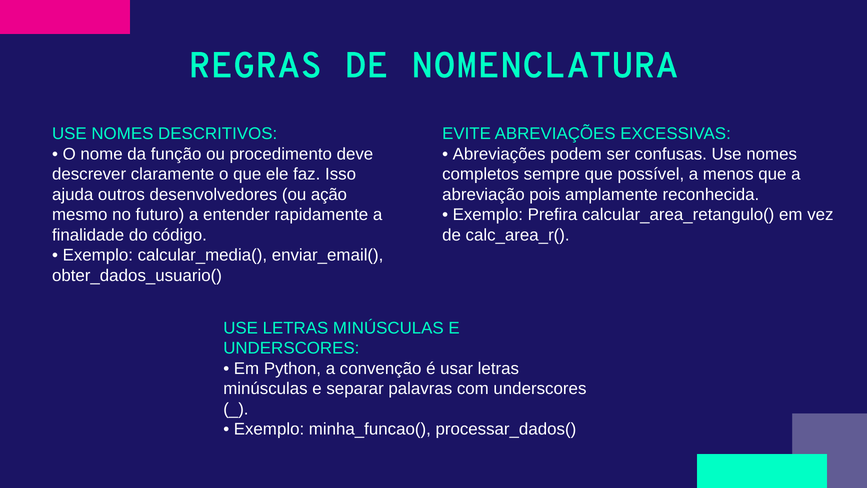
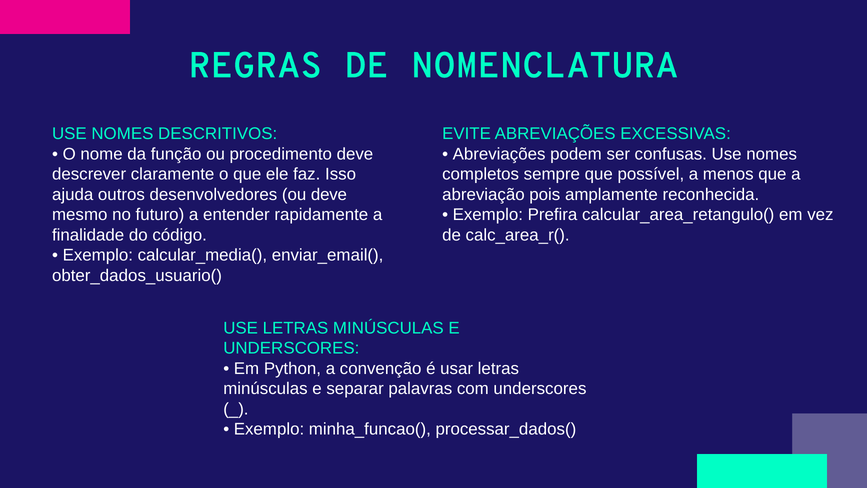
ou ação: ação -> deve
